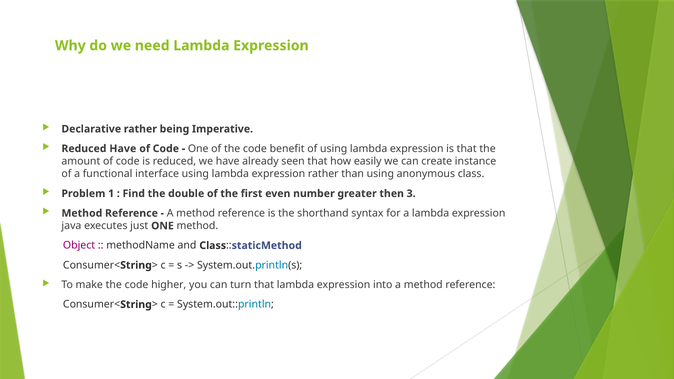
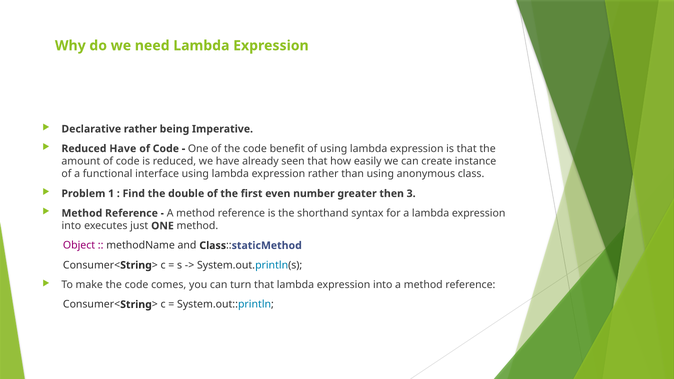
java at (71, 226): java -> into
higher: higher -> comes
